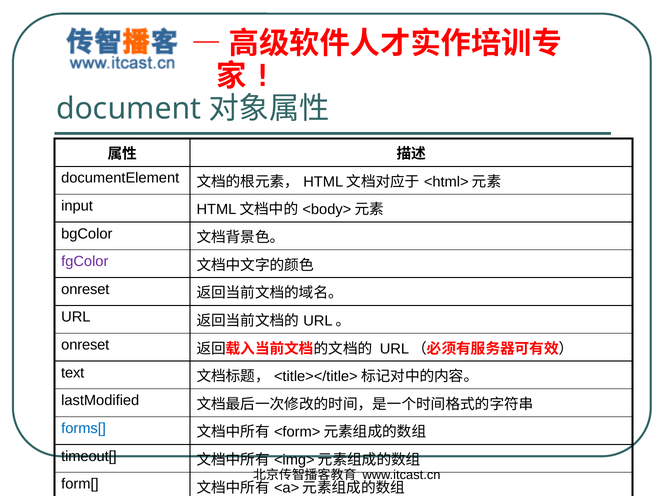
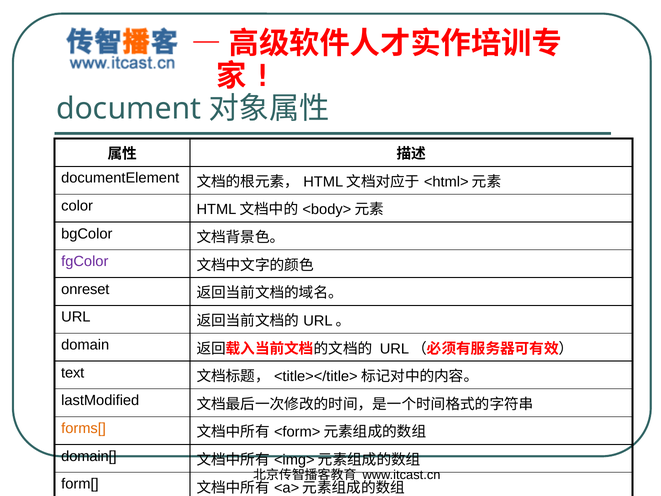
input: input -> color
onreset at (85, 345): onreset -> domain
forms[ colour: blue -> orange
timeout[: timeout[ -> domain[
